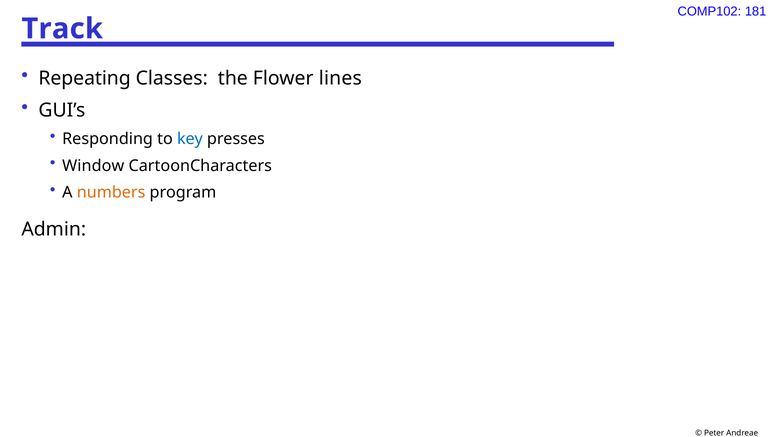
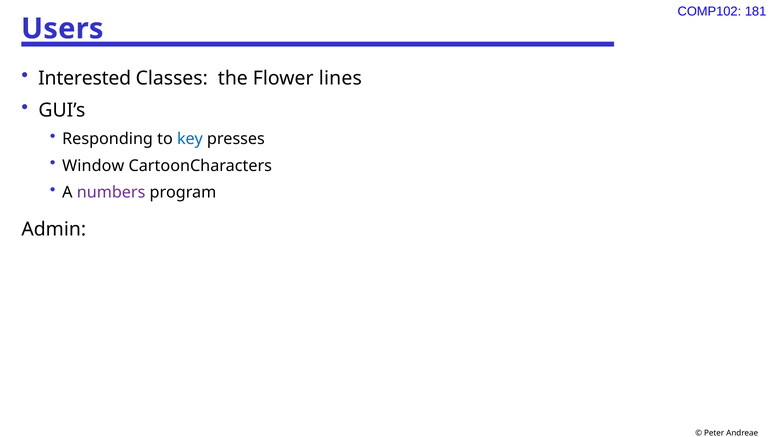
Track: Track -> Users
Repeating: Repeating -> Interested
numbers colour: orange -> purple
